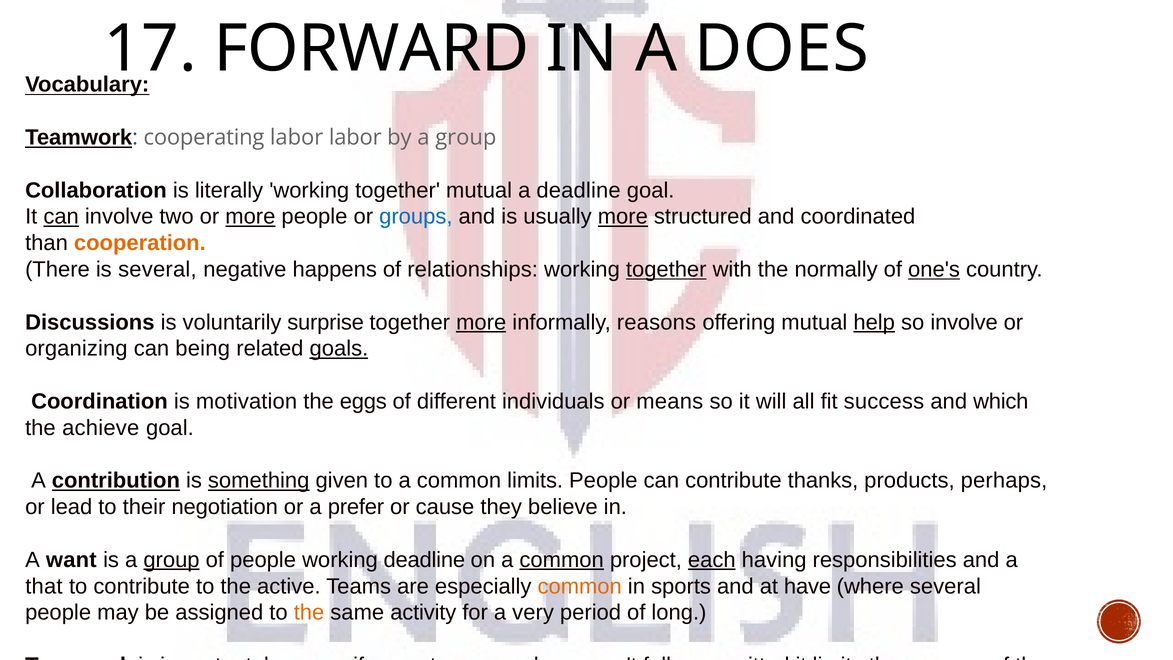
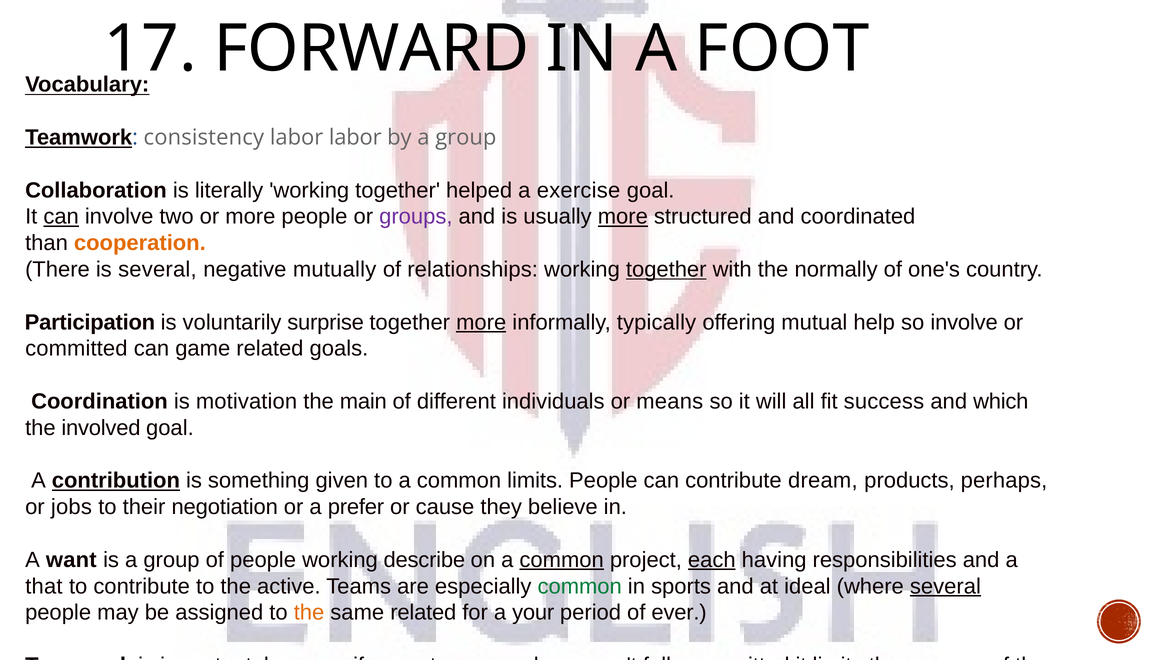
DOES: DOES -> FOOT
Teamwork cooperating: cooperating -> consistency
together mutual: mutual -> helped
a deadline: deadline -> exercise
more at (250, 217) underline: present -> none
groups colour: blue -> purple
negative happens: happens -> mutually
one's underline: present -> none
Discussions at (90, 322): Discussions -> Participation
reasons: reasons -> typically
help underline: present -> none
organizing at (76, 349): organizing -> committed
can being: being -> game
goals underline: present -> none
eggs: eggs -> main
the achieve: achieve -> involved
something at (259, 481) underline: present -> none
thanks: thanks -> dream
or lead: lead -> jobs
group at (171, 560) underline: present -> none
working deadline: deadline -> describe
common at (580, 586) colour: orange -> green
have: have -> ideal
several at (945, 586) underline: none -> present
same activity: activity -> related
very: very -> your
long: long -> ever
